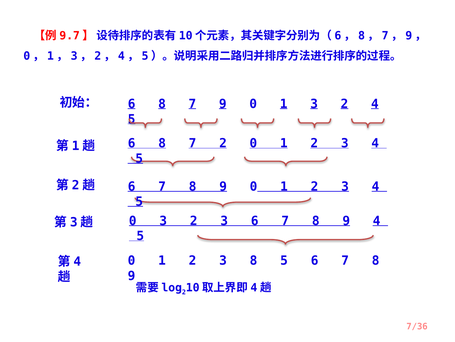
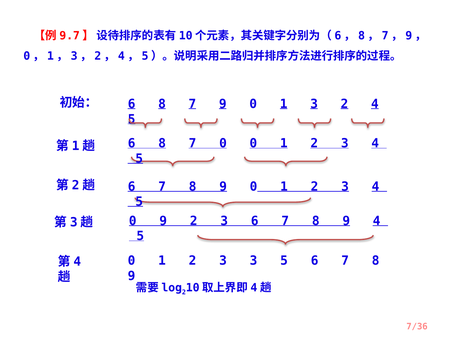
7 2: 2 -> 0
0 3: 3 -> 9
3 8: 8 -> 3
